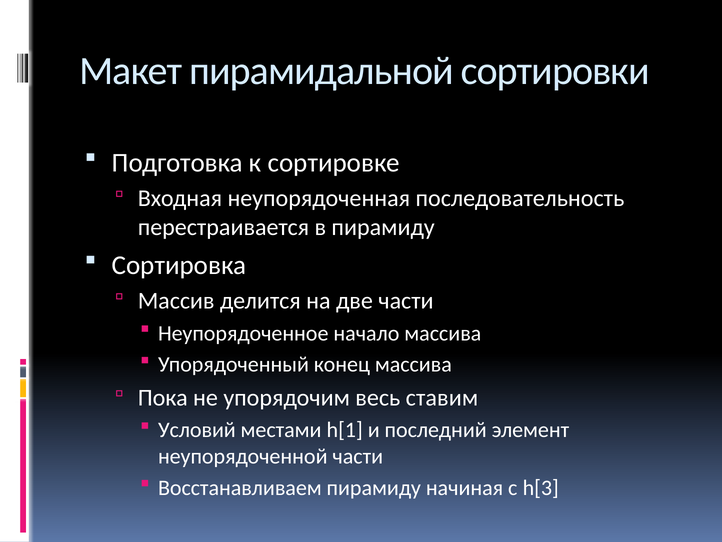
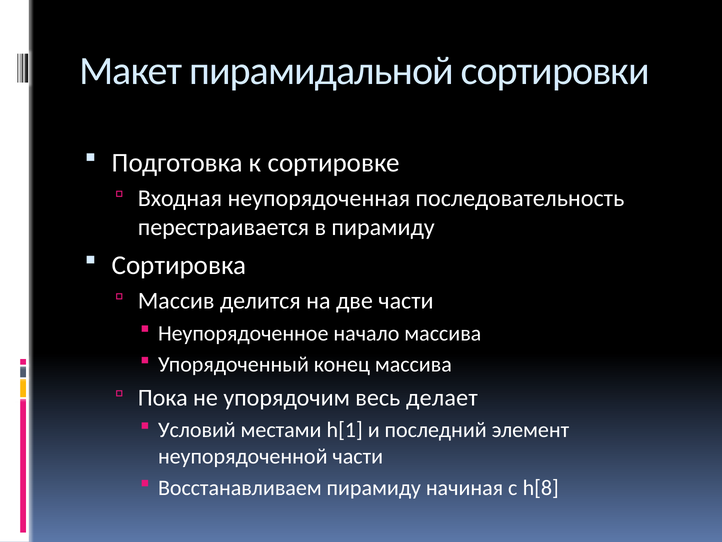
ставим: ставим -> делает
h[3: h[3 -> h[8
